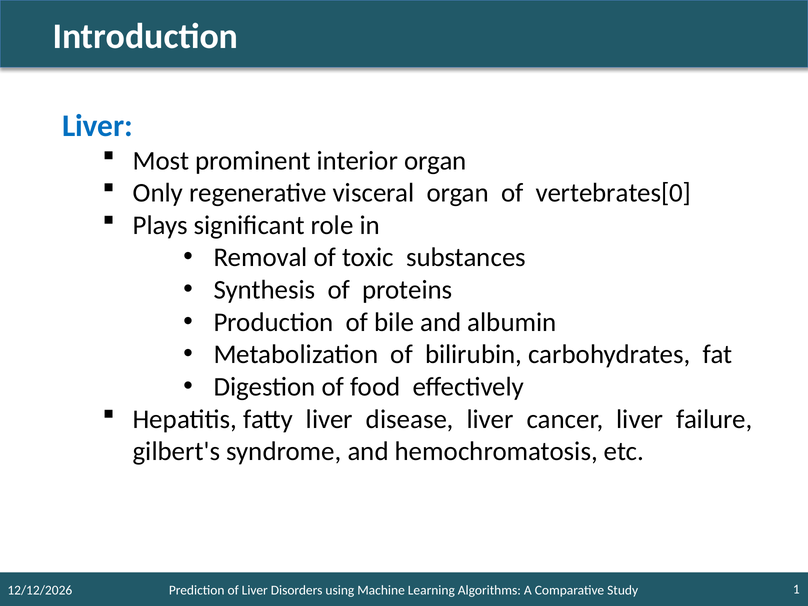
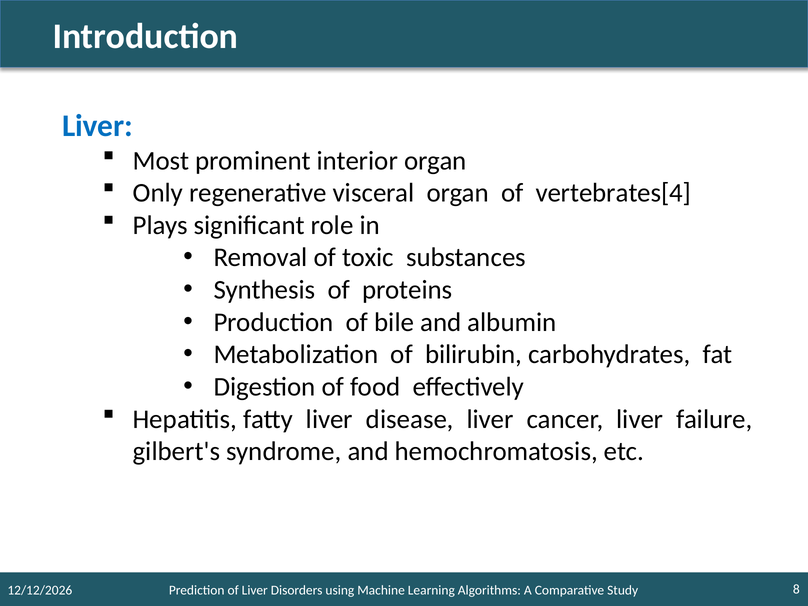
vertebrates[0: vertebrates[0 -> vertebrates[4
1: 1 -> 8
